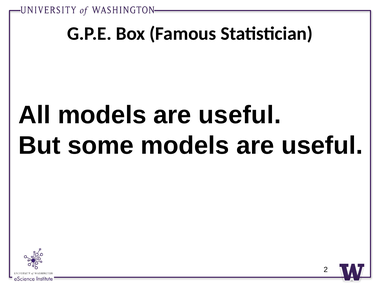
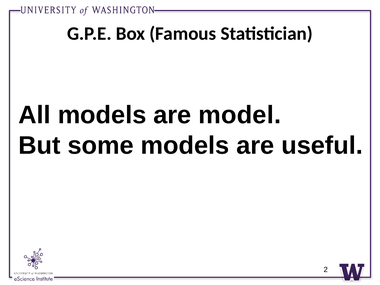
All models are useful: useful -> model
